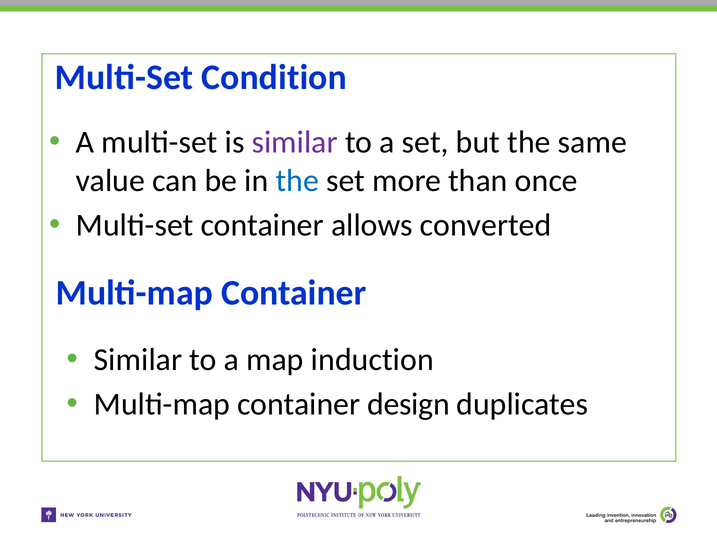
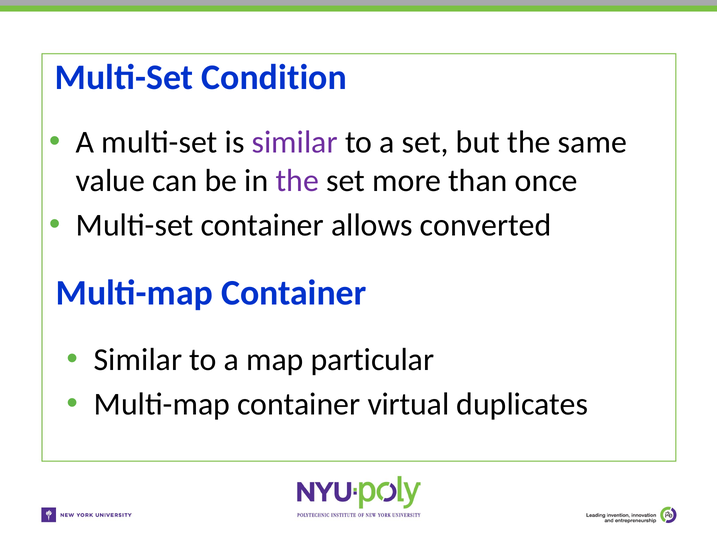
the at (297, 181) colour: blue -> purple
induction: induction -> particular
design: design -> virtual
